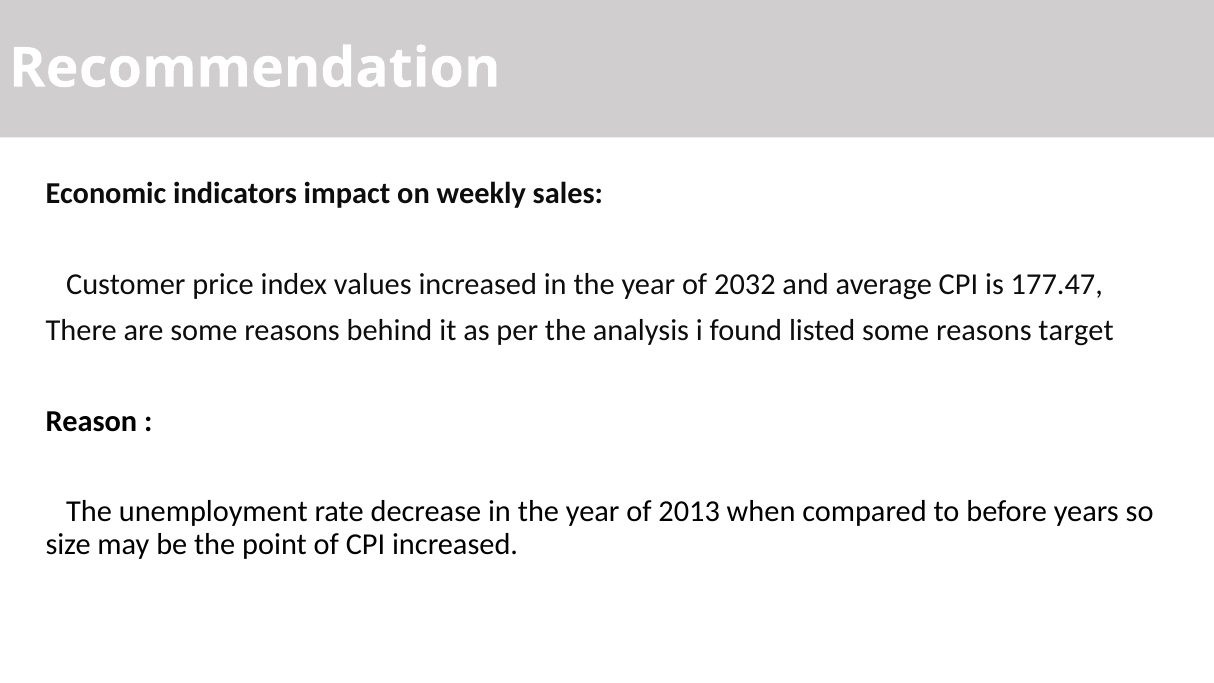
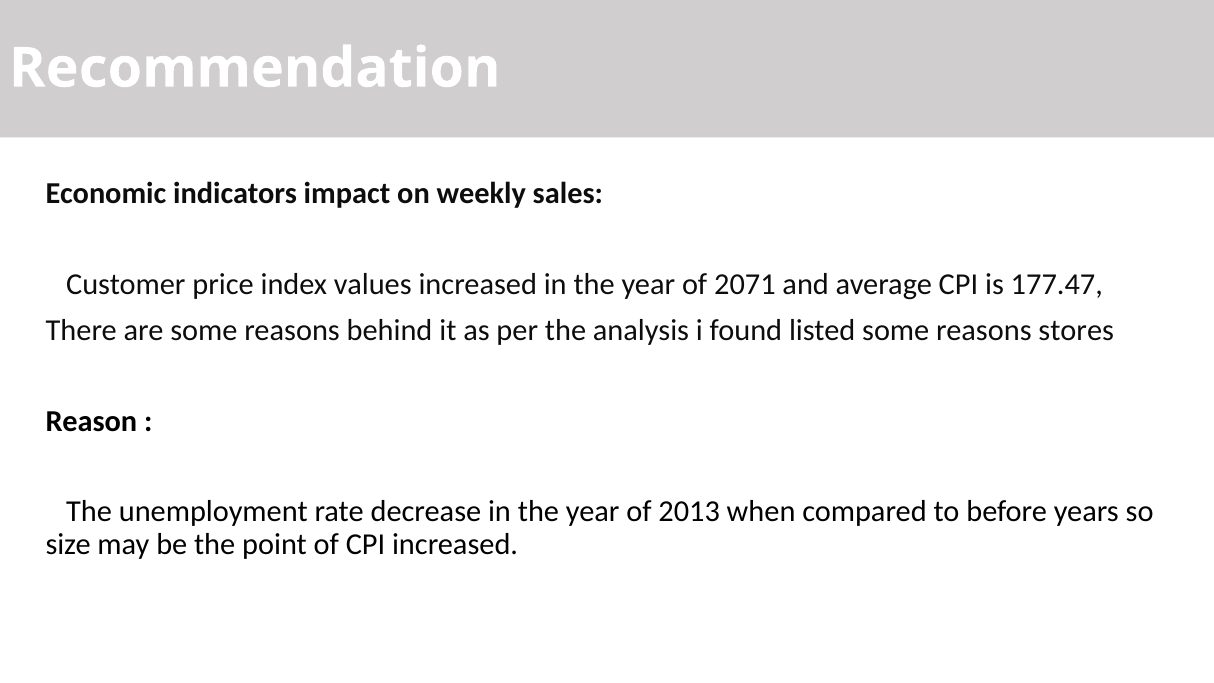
2032: 2032 -> 2071
target: target -> stores
